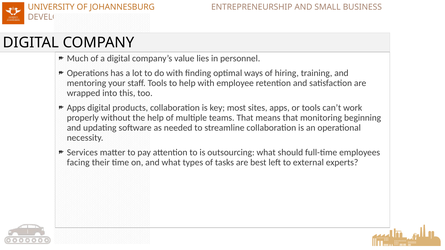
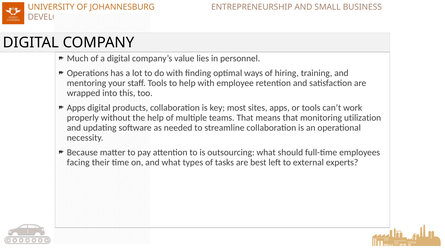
beginning: beginning -> utilization
Services: Services -> Because
